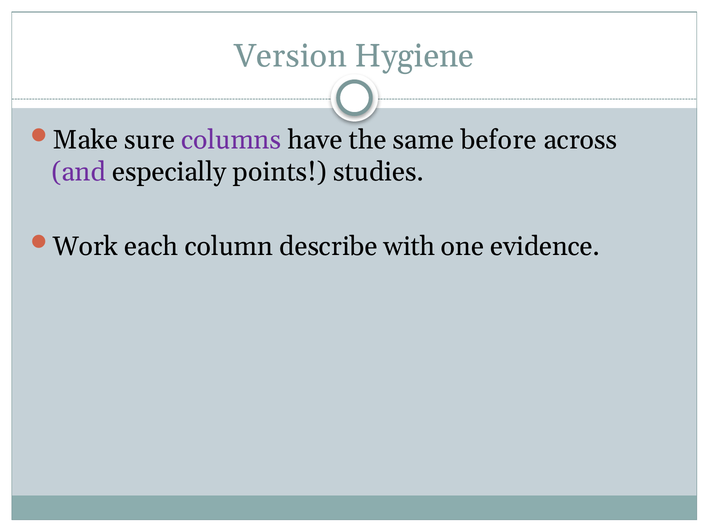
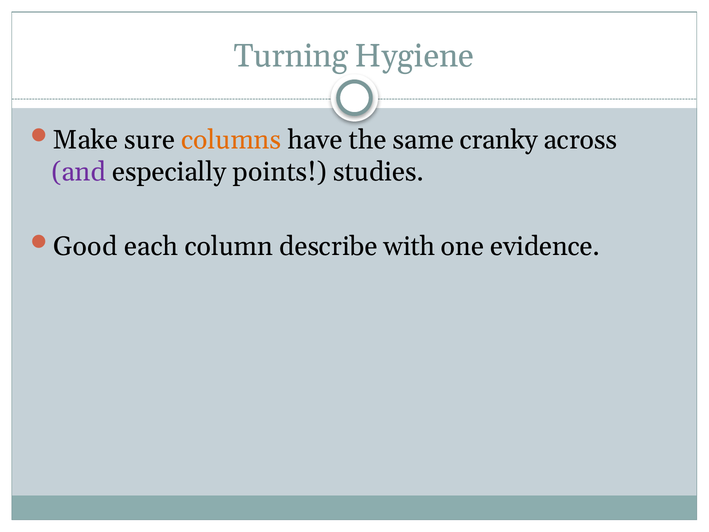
Version: Version -> Turning
columns colour: purple -> orange
before: before -> cranky
Work: Work -> Good
